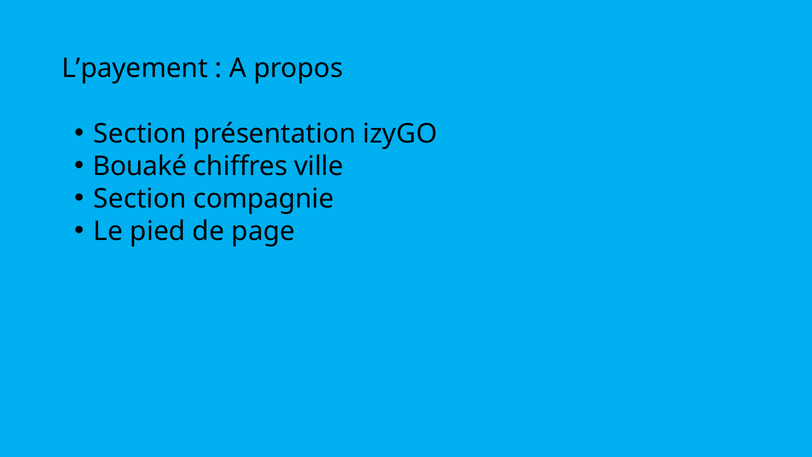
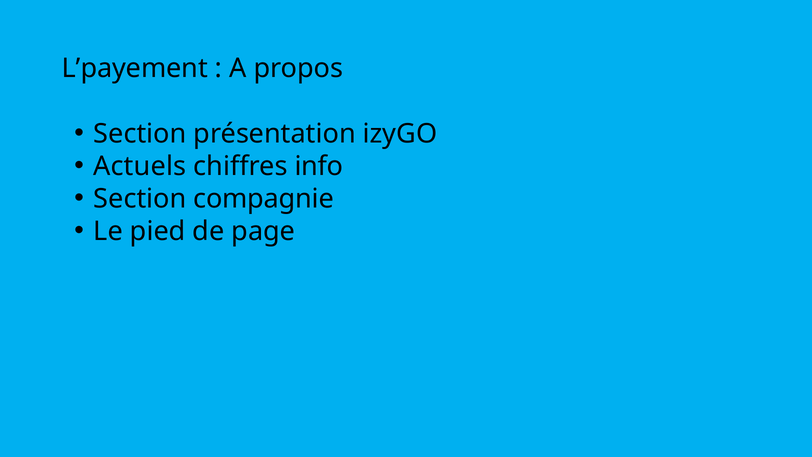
Bouaké: Bouaké -> Actuels
ville: ville -> info
